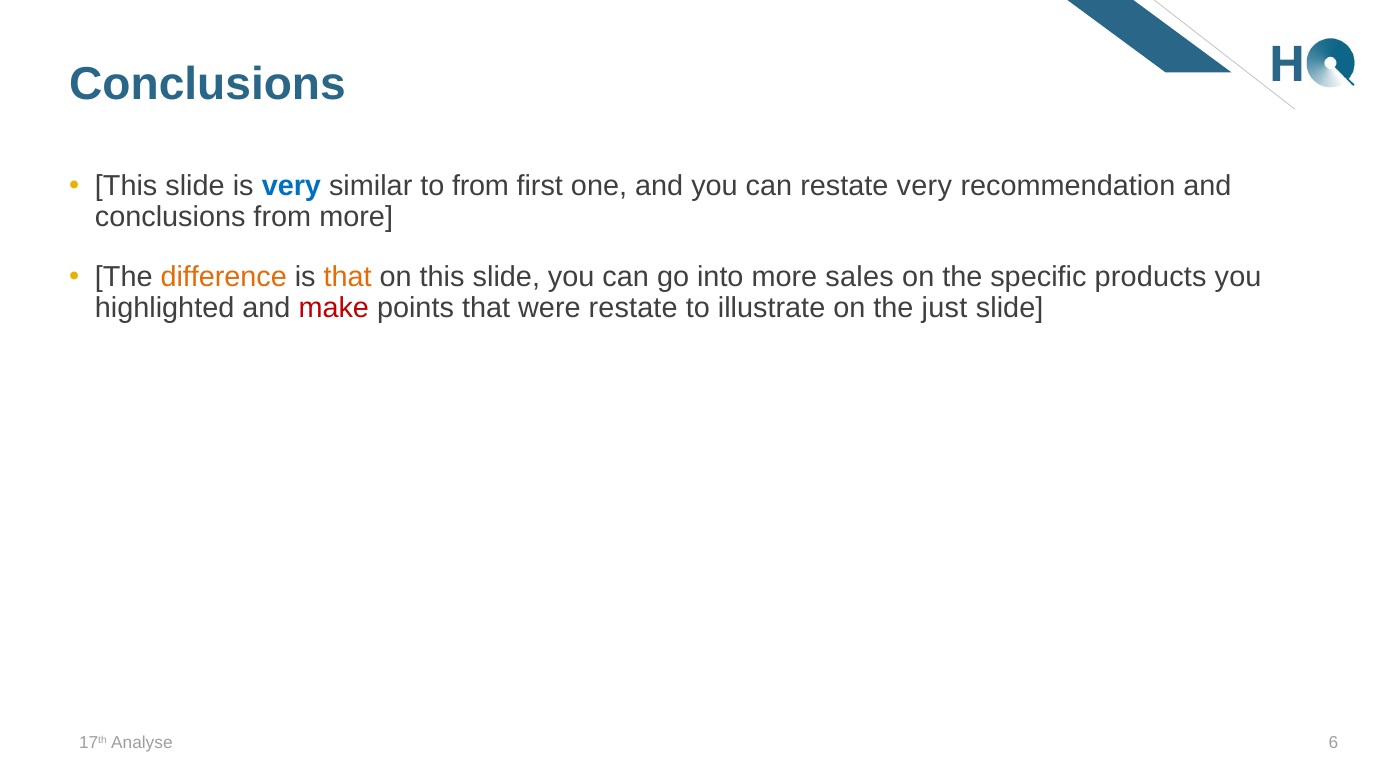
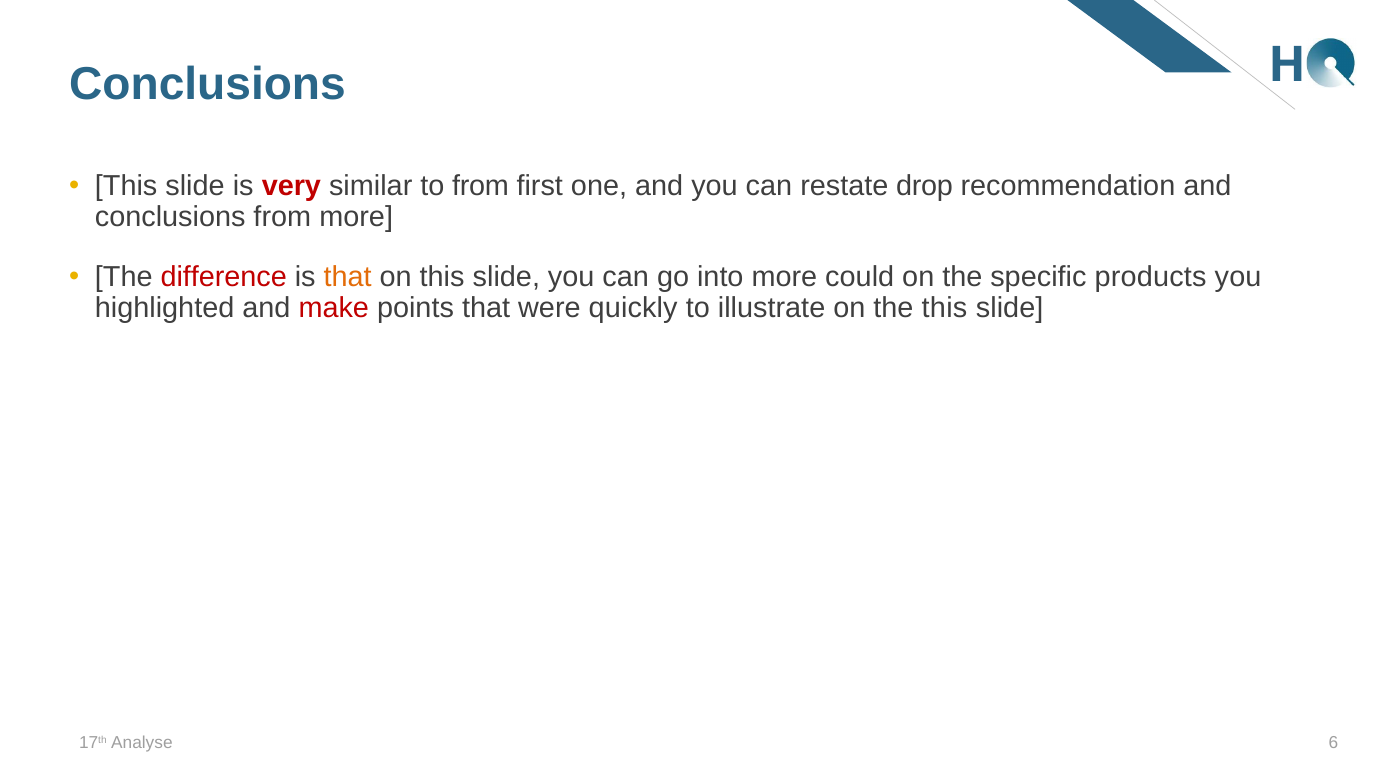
very at (291, 186) colour: blue -> red
restate very: very -> drop
difference colour: orange -> red
sales: sales -> could
were restate: restate -> quickly
the just: just -> this
